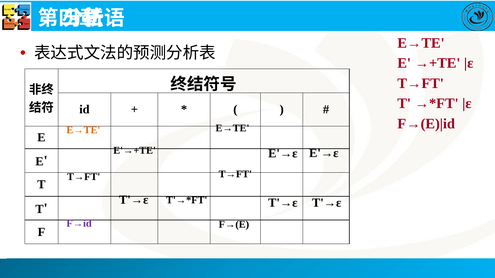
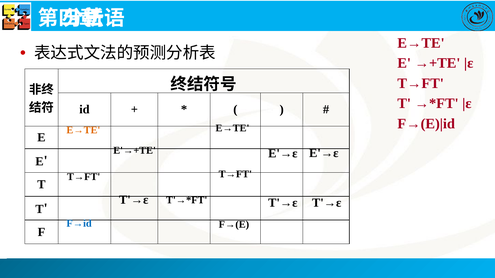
F→id colour: purple -> blue
